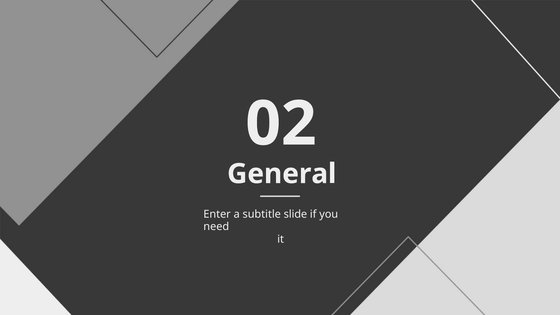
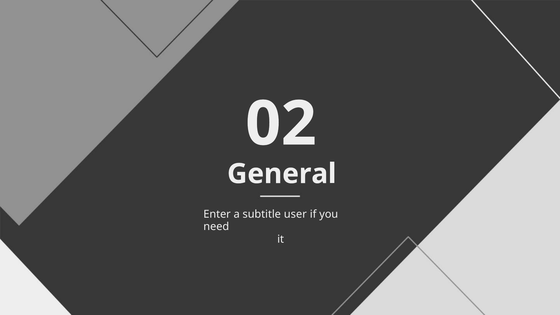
slide: slide -> user
